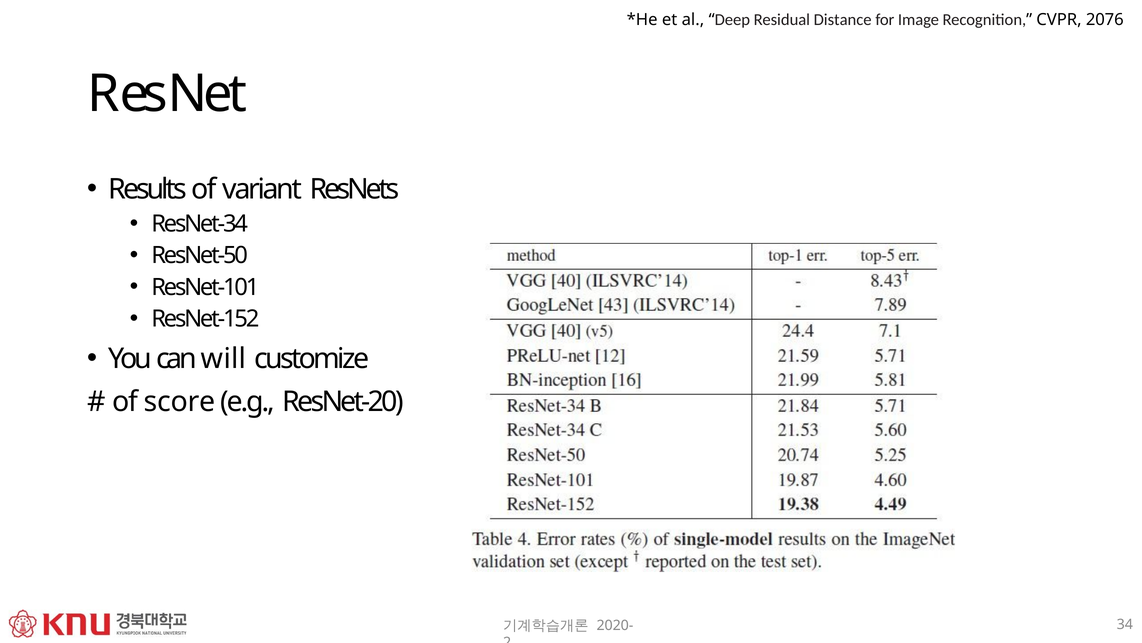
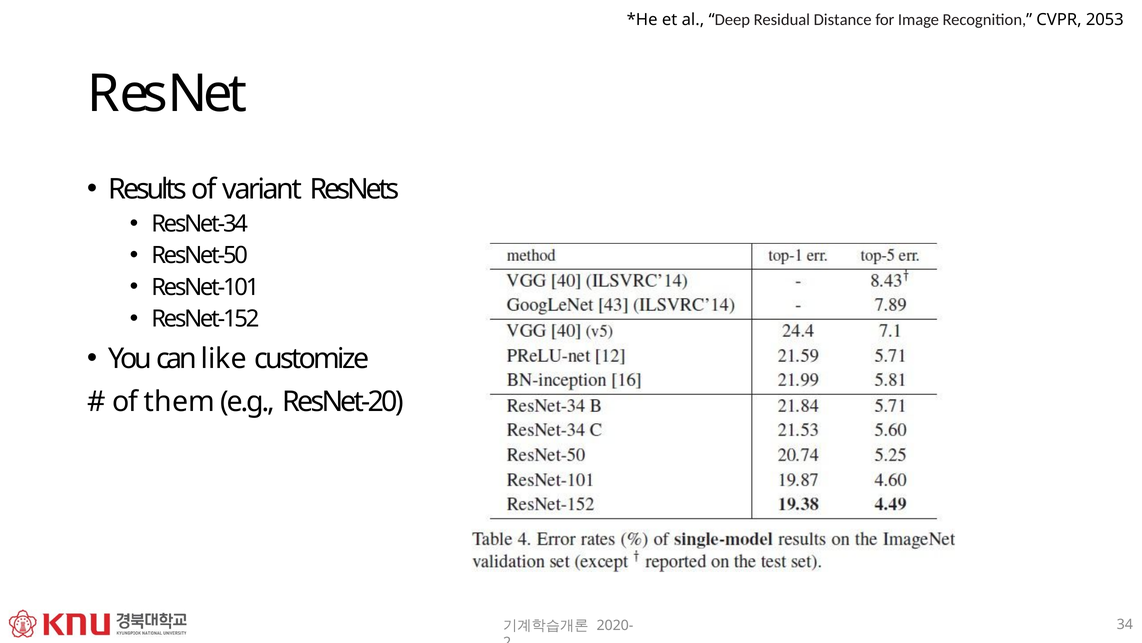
2076: 2076 -> 2053
will: will -> like
score: score -> them
